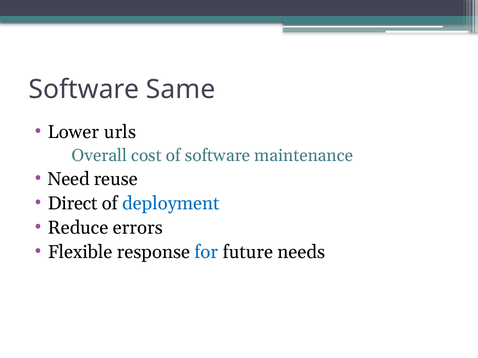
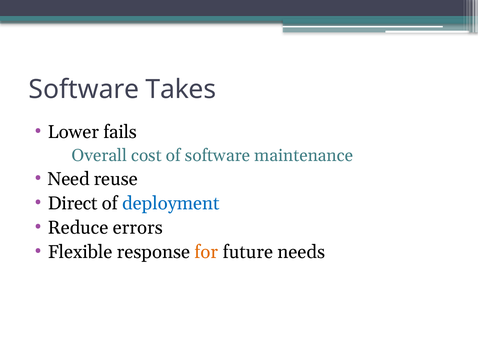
Same: Same -> Takes
urls: urls -> fails
for colour: blue -> orange
